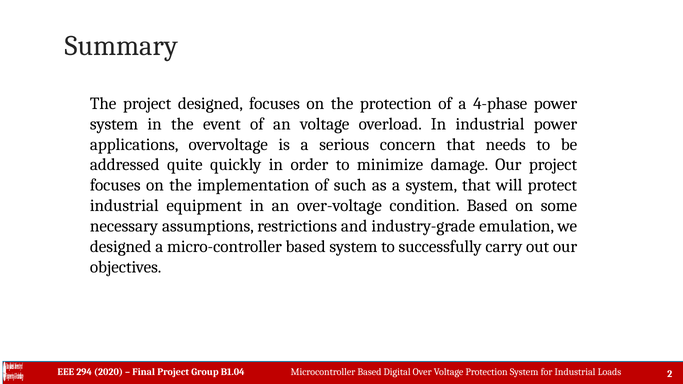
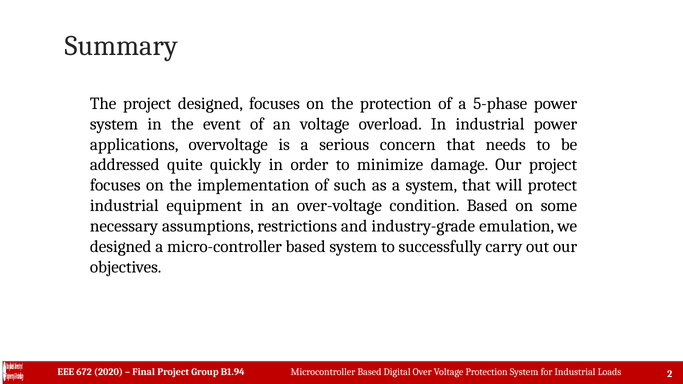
4-phase: 4-phase -> 5-phase
294: 294 -> 672
B1.04: B1.04 -> B1.94
